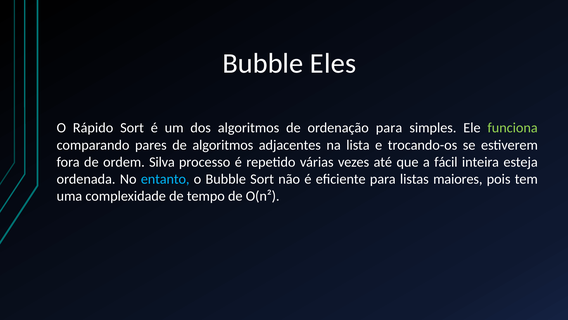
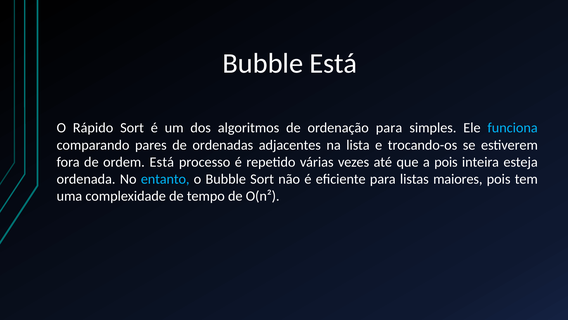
Bubble Eles: Eles -> Está
funciona colour: light green -> light blue
de algoritmos: algoritmos -> ordenadas
ordem Silva: Silva -> Está
a fácil: fácil -> pois
